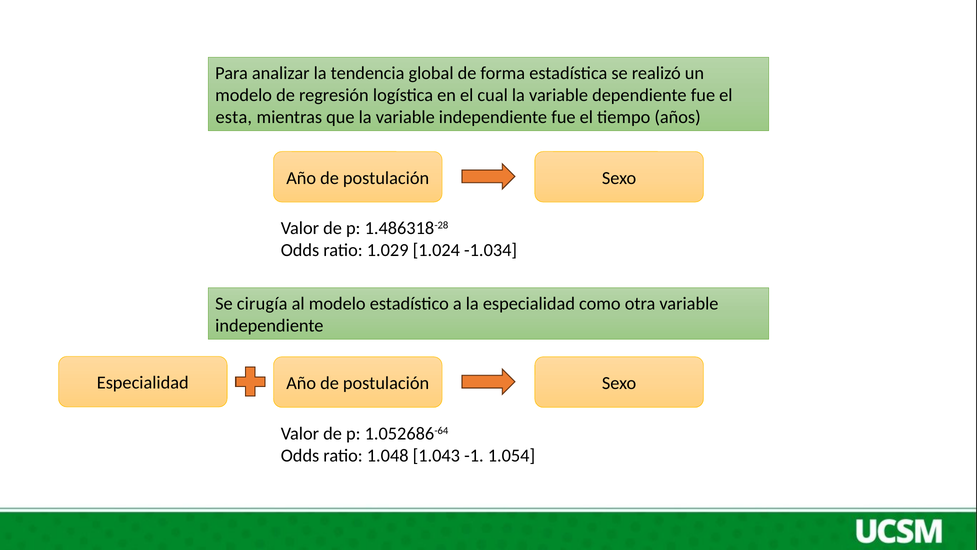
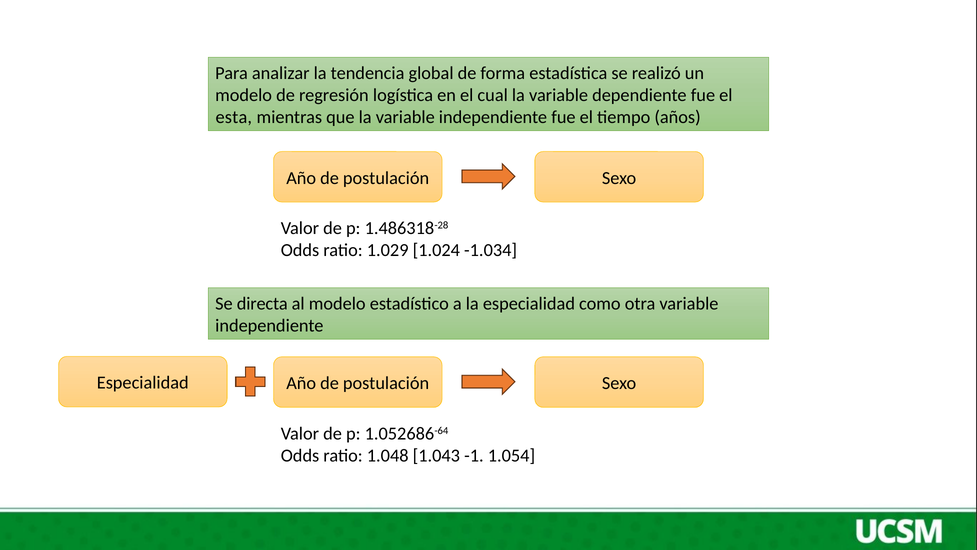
cirugía: cirugía -> directa
